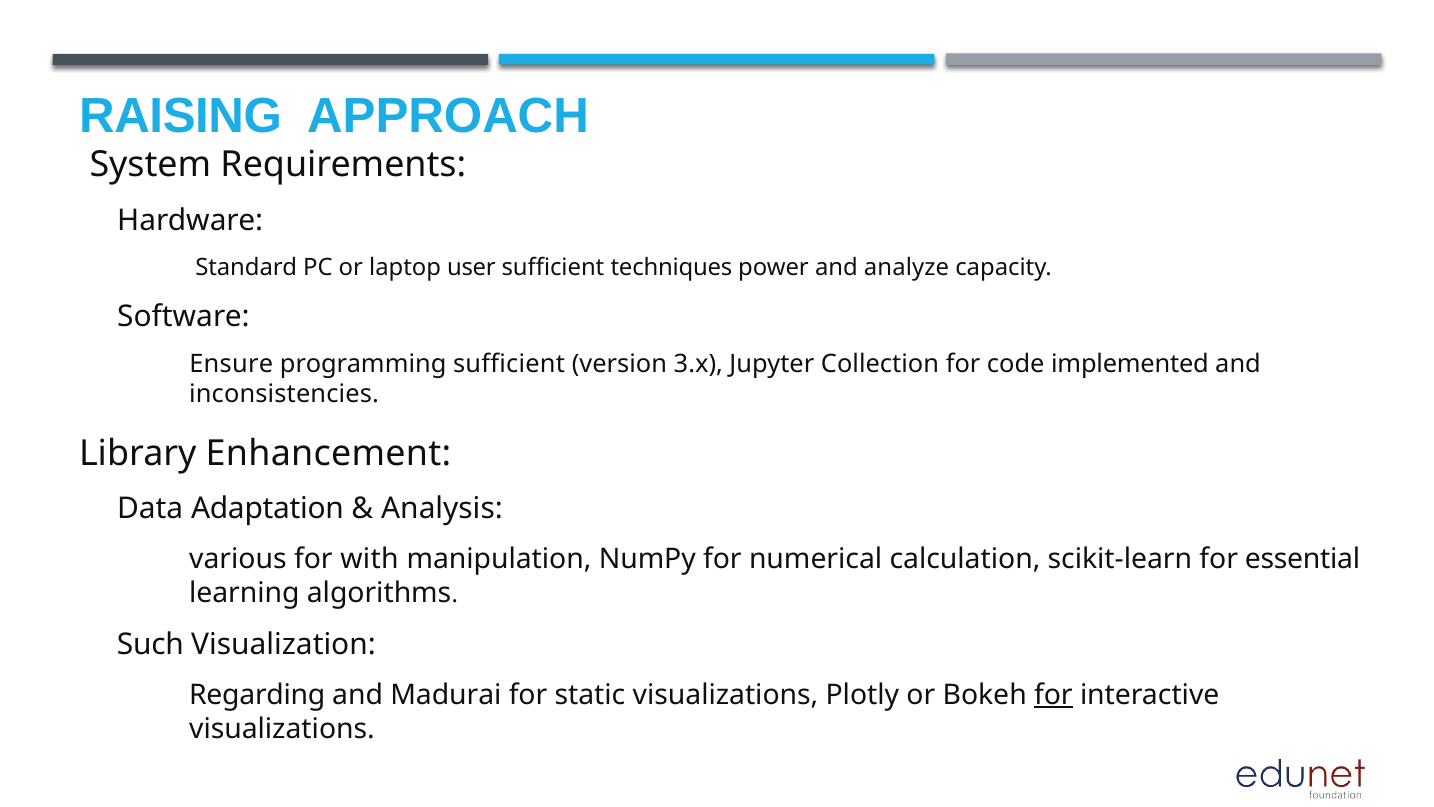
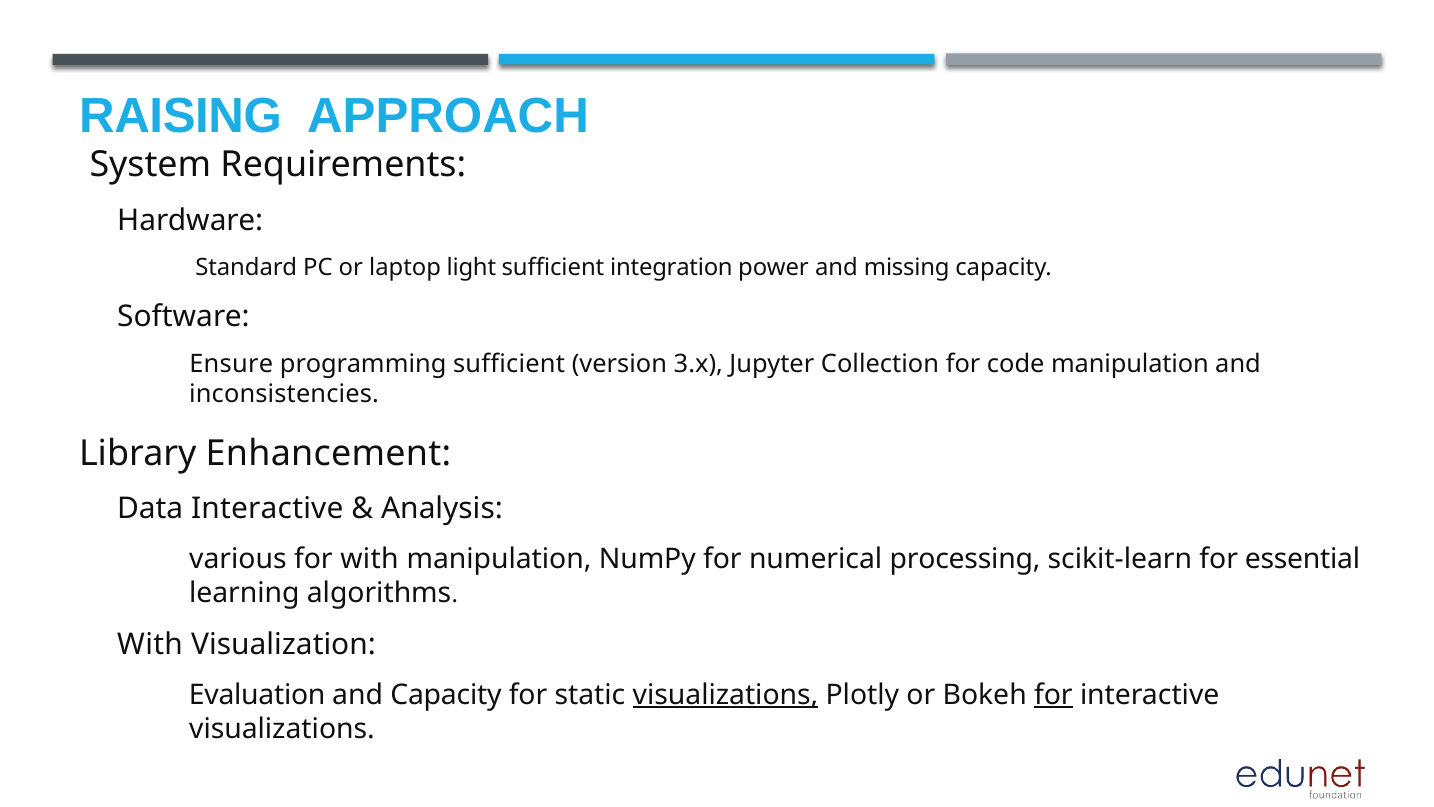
user: user -> light
techniques: techniques -> integration
analyze: analyze -> missing
code implemented: implemented -> manipulation
Data Adaptation: Adaptation -> Interactive
calculation: calculation -> processing
Such at (150, 644): Such -> With
Regarding: Regarding -> Evaluation
and Madurai: Madurai -> Capacity
visualizations at (725, 695) underline: none -> present
